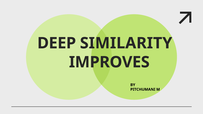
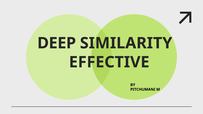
IMPROVES: IMPROVES -> EFFECTIVE
